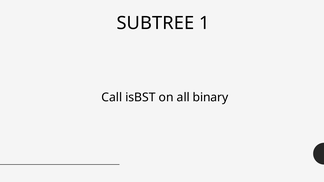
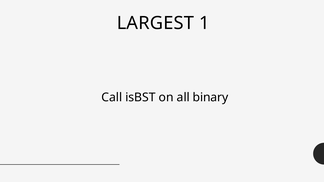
SUBTREE: SUBTREE -> LARGEST
